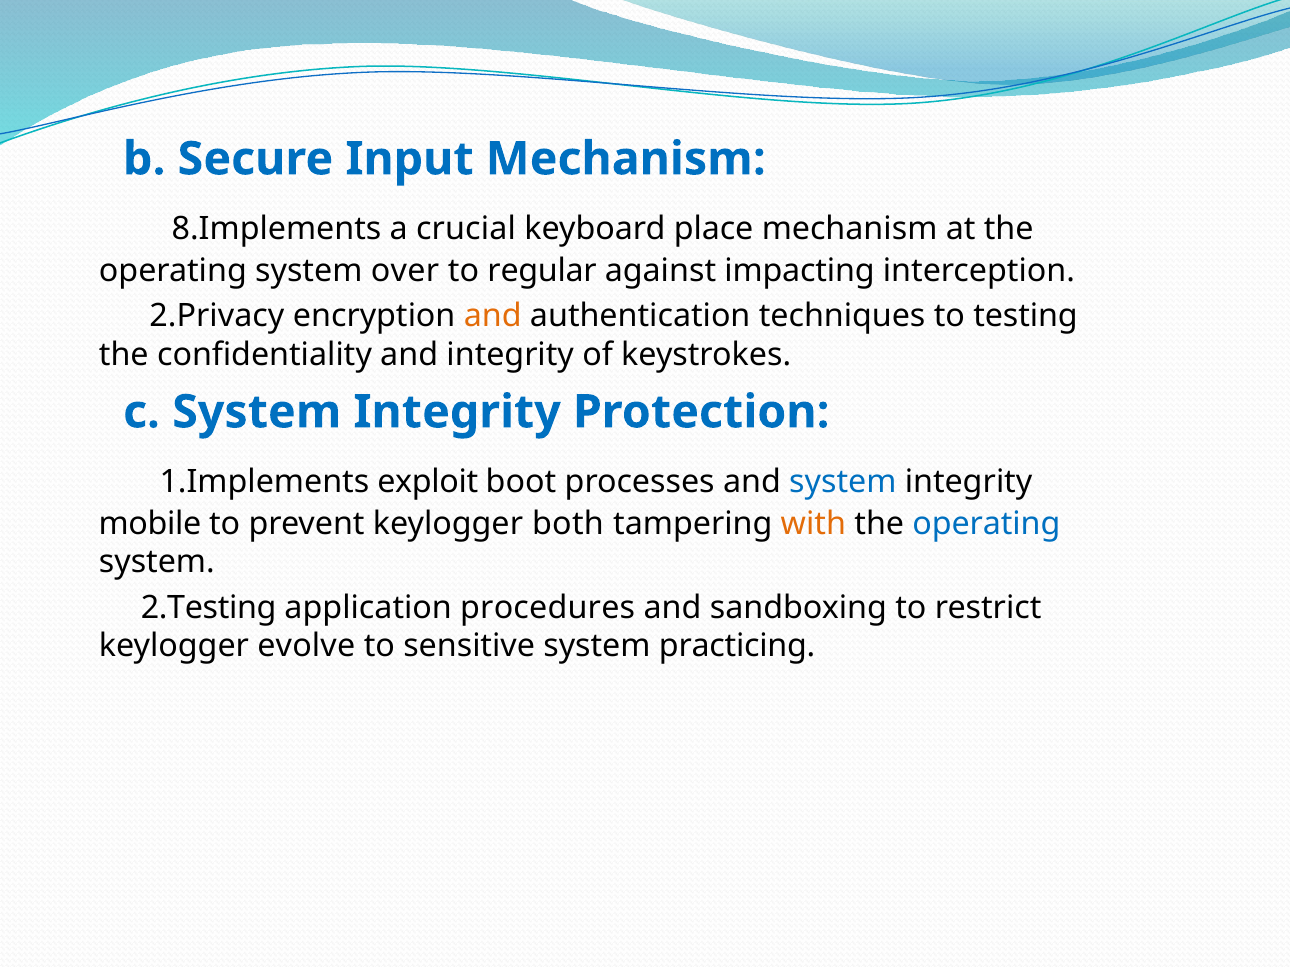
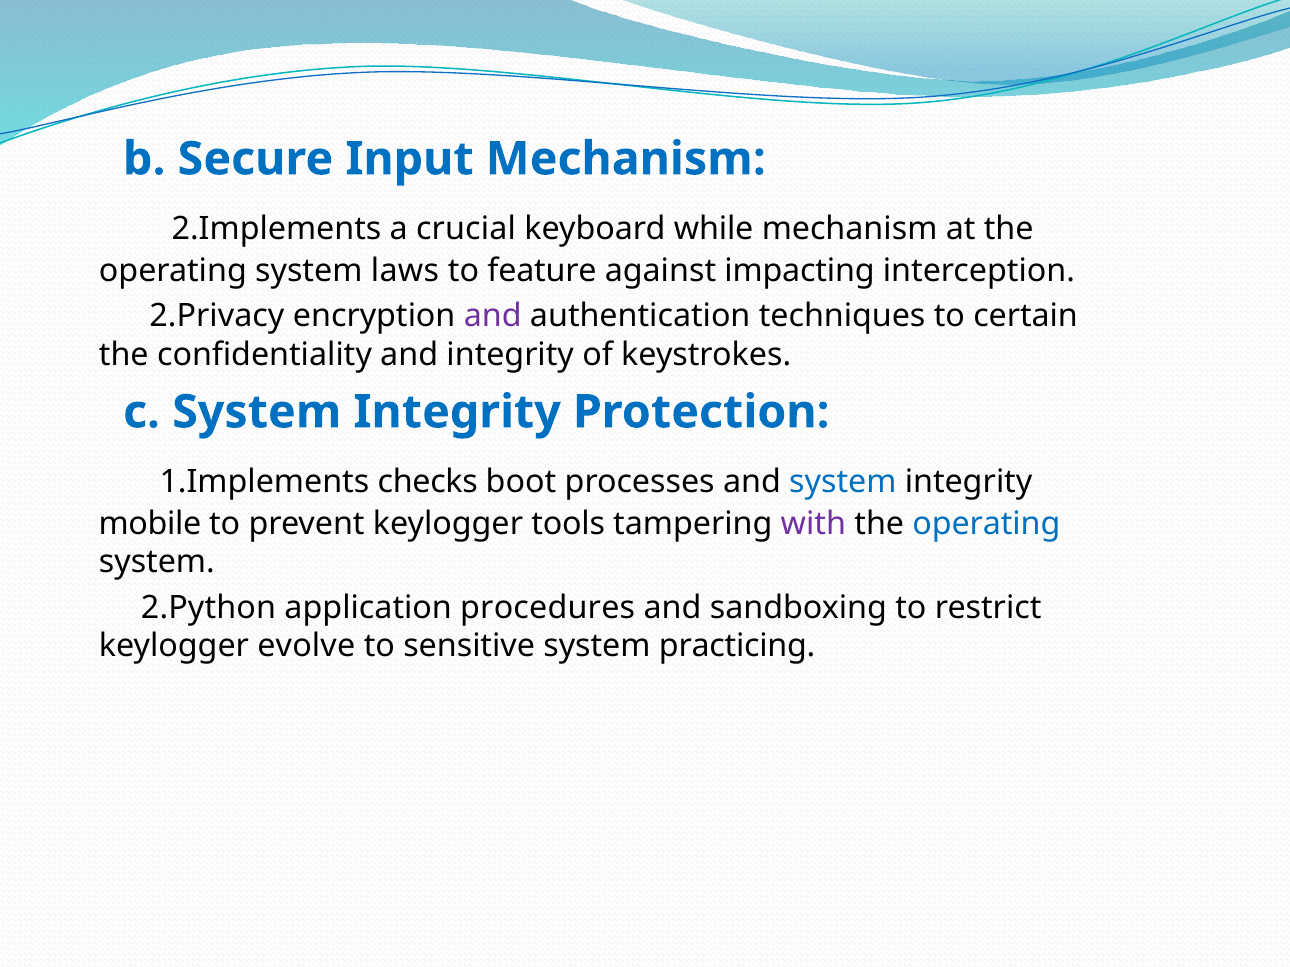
8.Implements: 8.Implements -> 2.Implements
place: place -> while
over: over -> laws
regular: regular -> feature
and at (493, 316) colour: orange -> purple
testing: testing -> certain
exploit: exploit -> checks
both: both -> tools
with colour: orange -> purple
2.Testing: 2.Testing -> 2.Python
